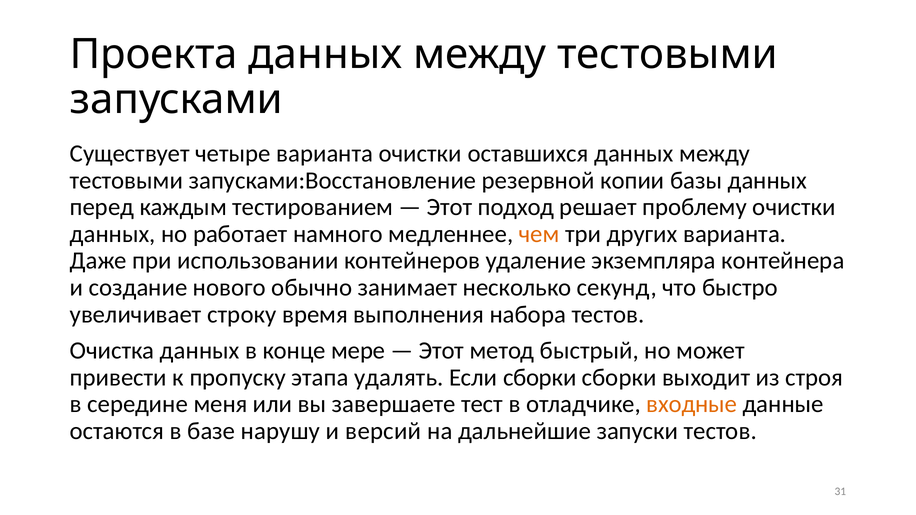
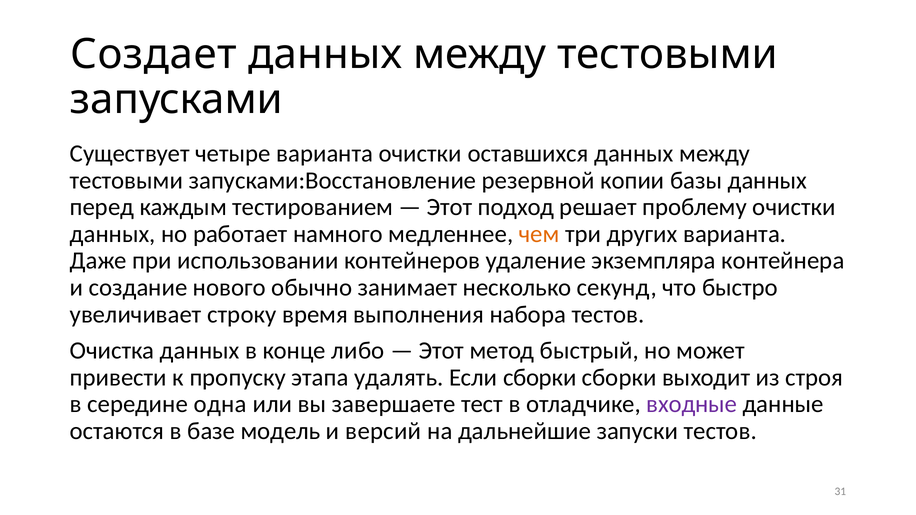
Проекта: Проекта -> Создает
мере: мере -> либо
меня: меня -> одна
входные colour: orange -> purple
нарушу: нарушу -> модель
